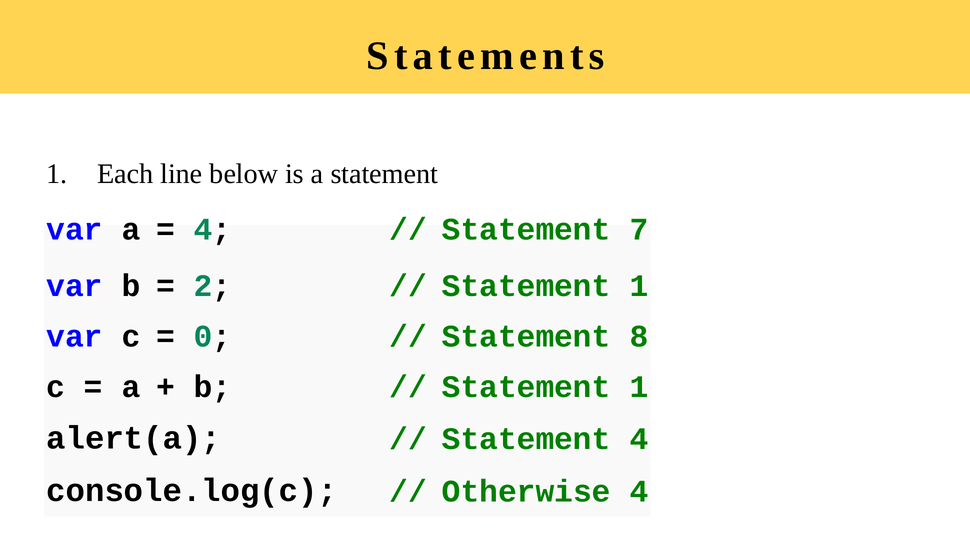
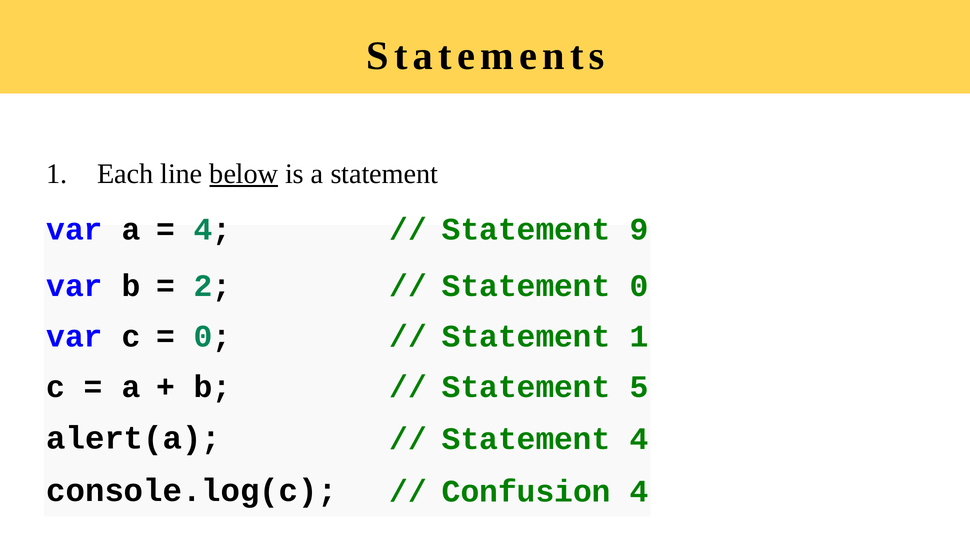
below underline: none -> present
7: 7 -> 9
1 at (639, 286): 1 -> 0
Statement 8: 8 -> 1
1 at (639, 387): 1 -> 5
Otherwise: Otherwise -> Confusion
